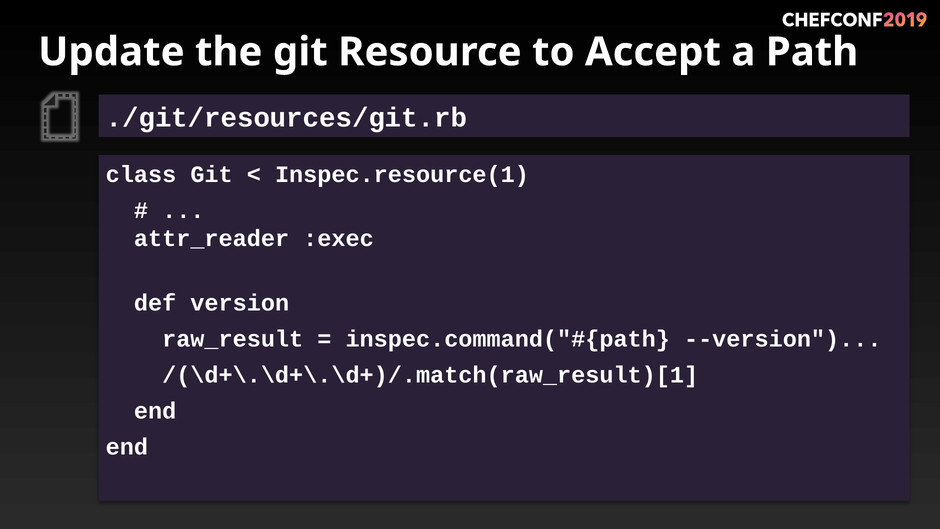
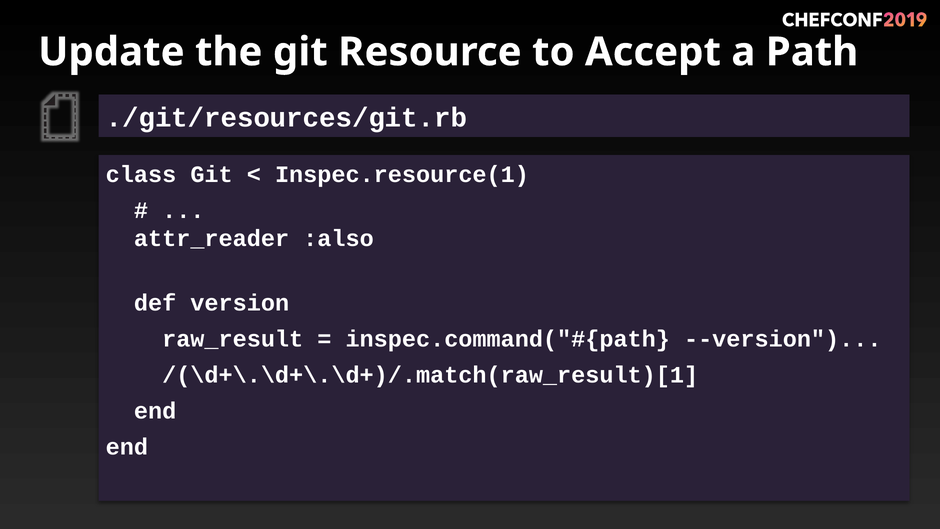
:exec: :exec -> :also
